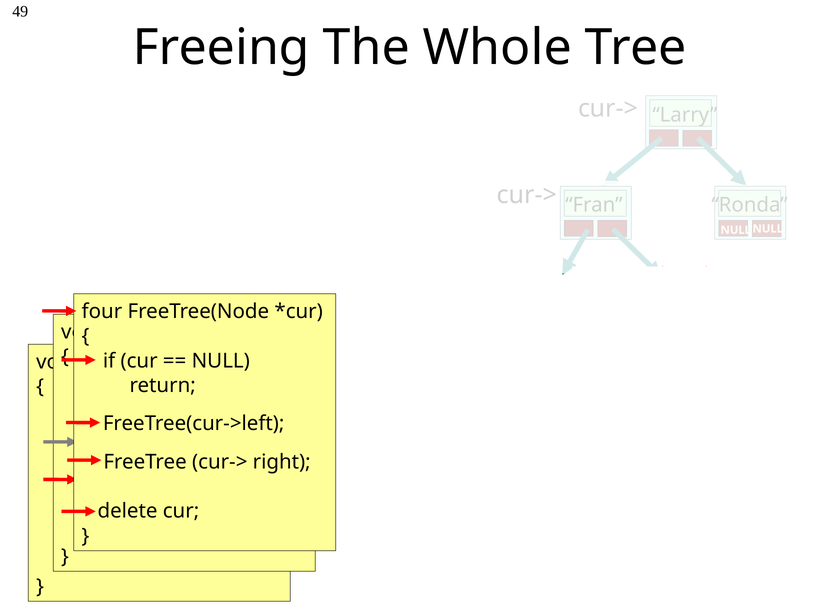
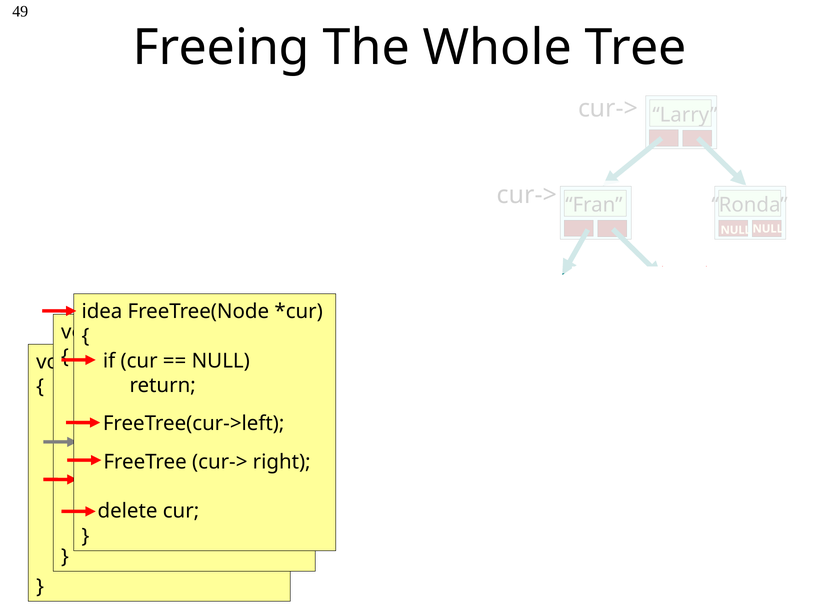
four: four -> idea
